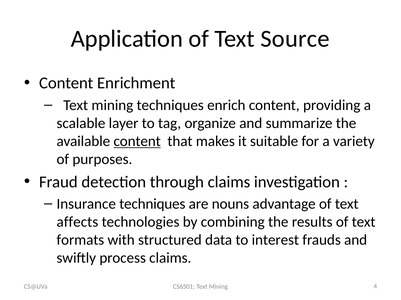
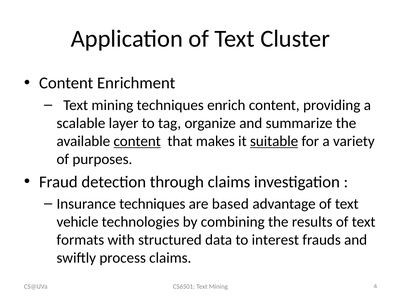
Source: Source -> Cluster
suitable underline: none -> present
nouns: nouns -> based
affects: affects -> vehicle
